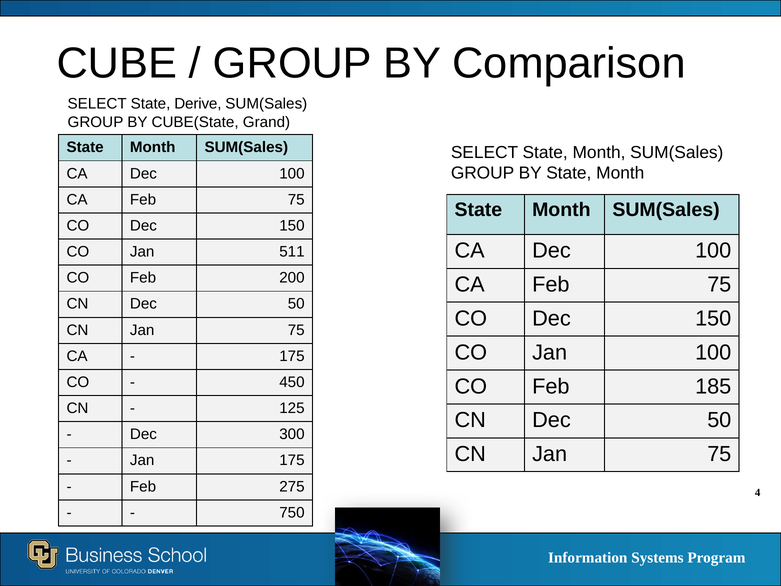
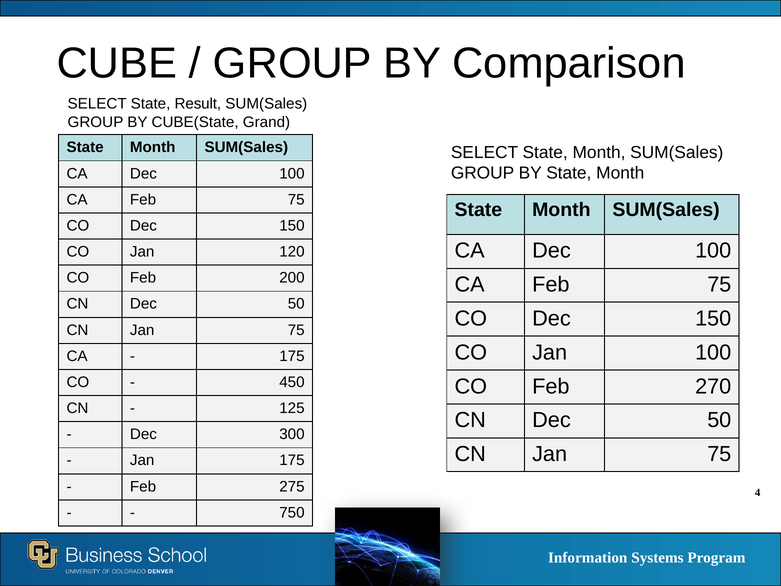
Derive: Derive -> Result
511: 511 -> 120
185: 185 -> 270
